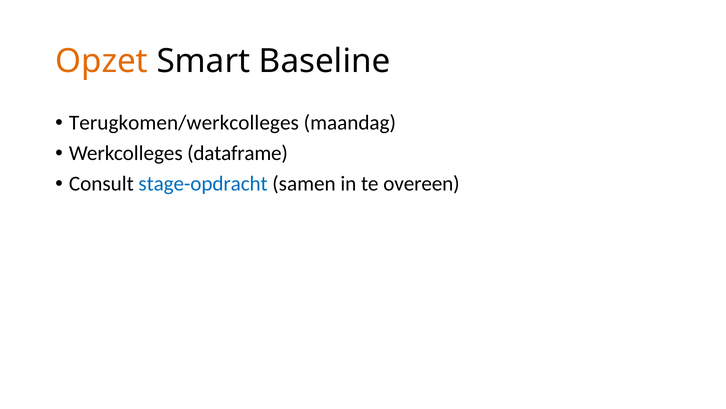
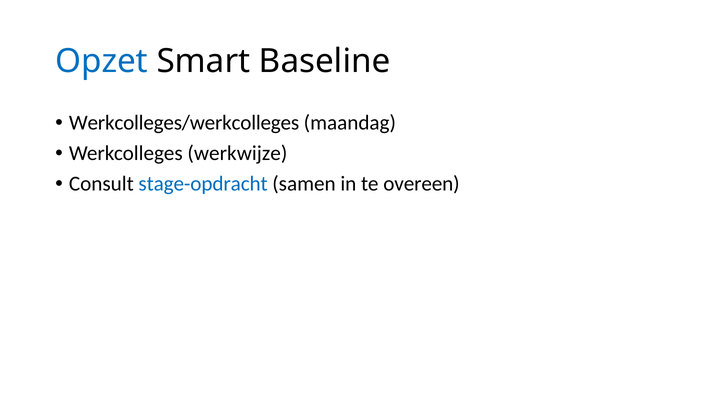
Opzet colour: orange -> blue
Terugkomen/werkcolleges: Terugkomen/werkcolleges -> Werkcolleges/werkcolleges
dataframe: dataframe -> werkwijze
